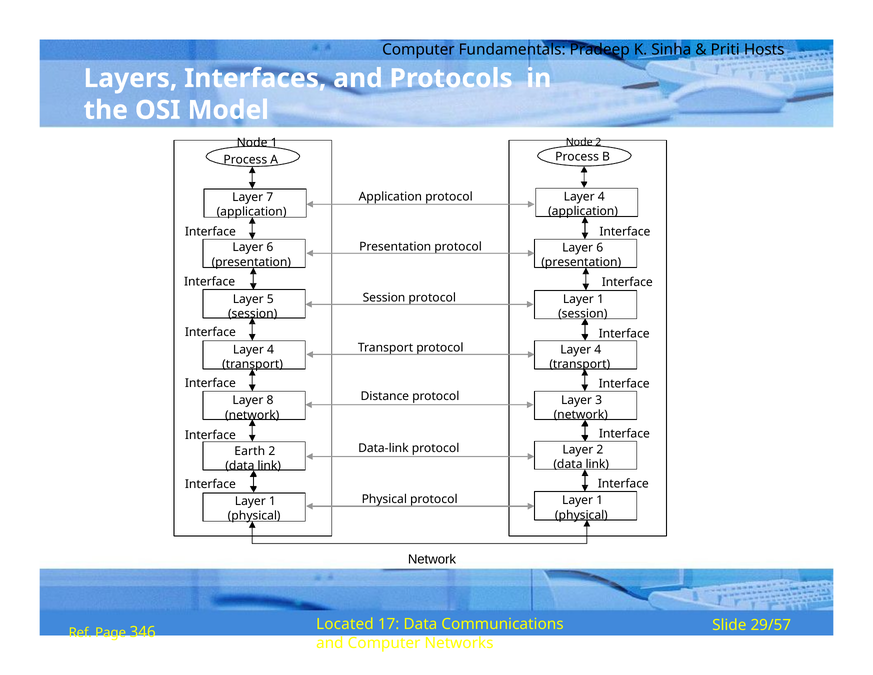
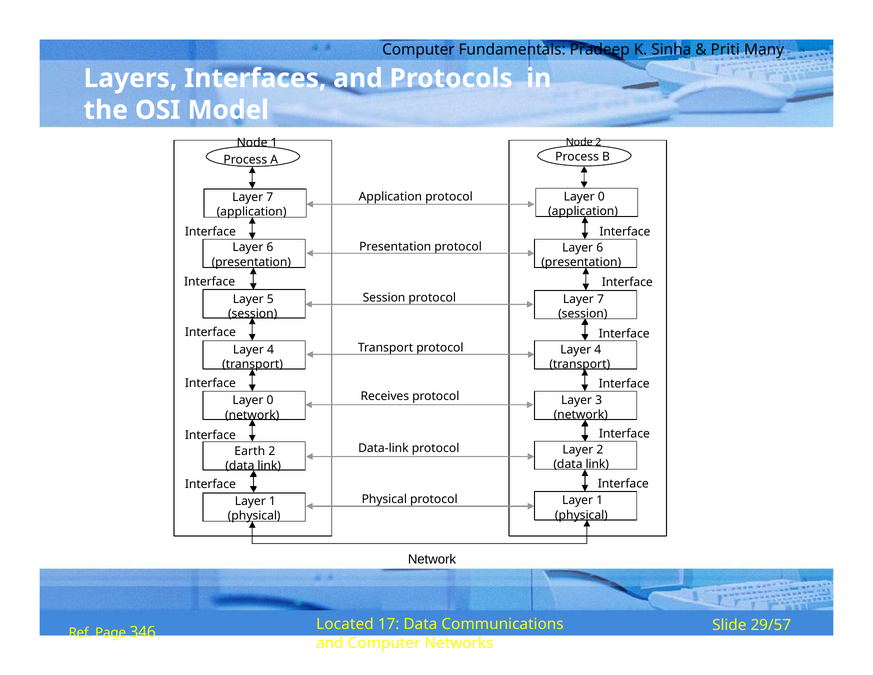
Hosts: Hosts -> Many
4 at (601, 197): 4 -> 0
1 at (600, 299): 1 -> 7
Distance: Distance -> Receives
8 at (270, 400): 8 -> 0
